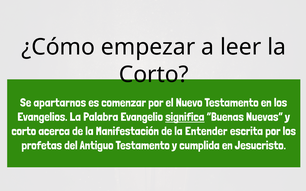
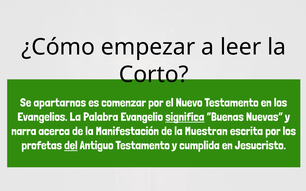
corto at (24, 132): corto -> narra
Entender: Entender -> Muestran
del underline: none -> present
